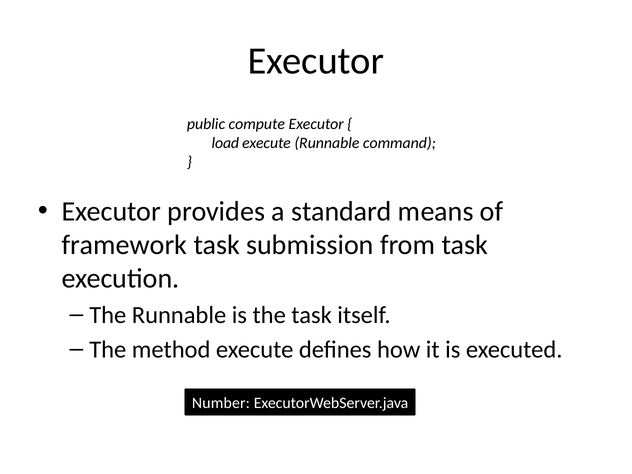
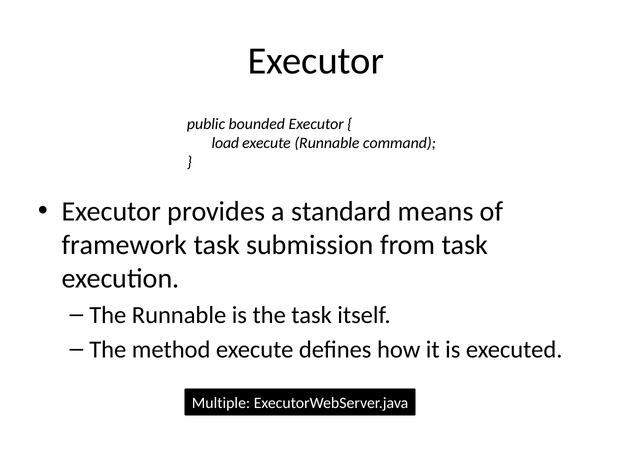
compute: compute -> bounded
Number: Number -> Multiple
